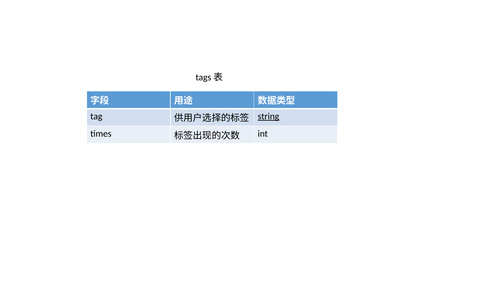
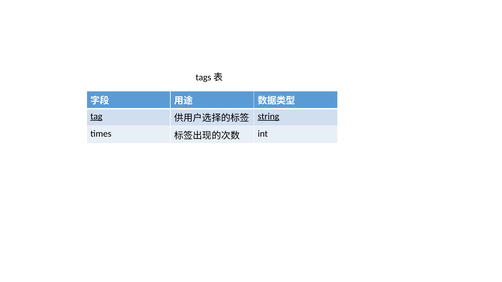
tag underline: none -> present
